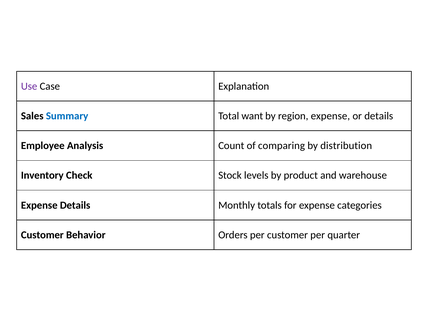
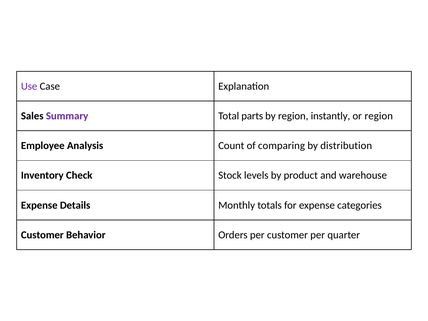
Summary colour: blue -> purple
want: want -> parts
region expense: expense -> instantly
or details: details -> region
